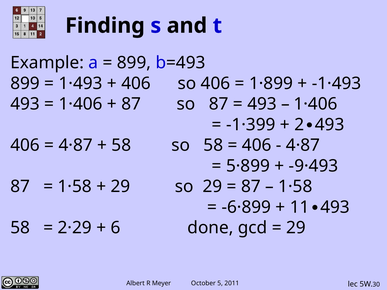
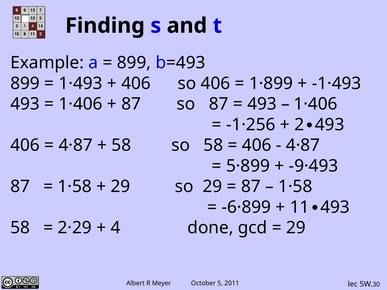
-1·399: -1·399 -> -1·256
6: 6 -> 4
